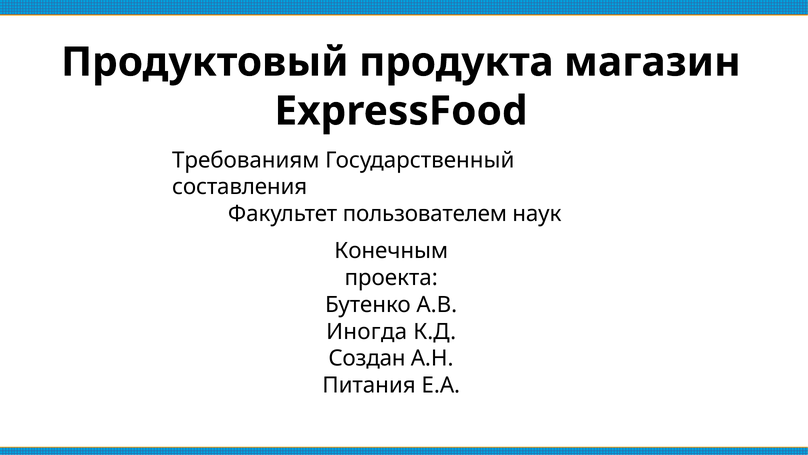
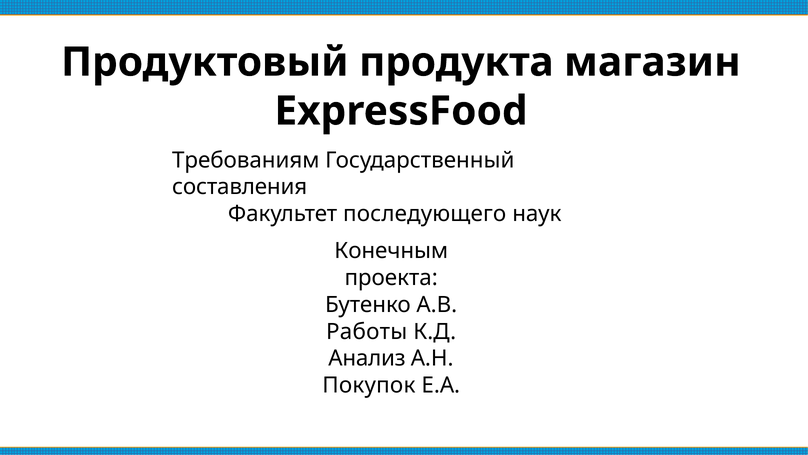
пользователем: пользователем -> последующего
Иногда: Иногда -> Работы
Создан: Создан -> Анализ
Питания: Питания -> Покупок
